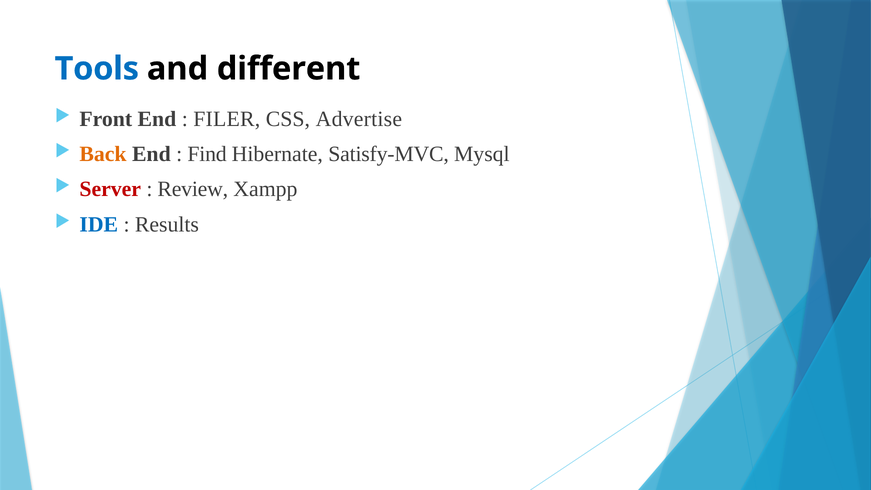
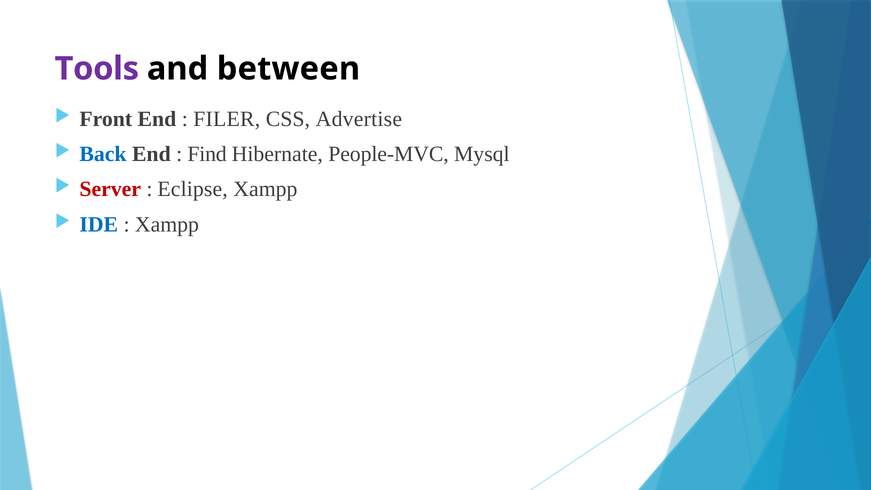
Tools colour: blue -> purple
different: different -> between
Back colour: orange -> blue
Satisfy-MVC: Satisfy-MVC -> People-MVC
Review: Review -> Eclipse
Results at (167, 224): Results -> Xampp
